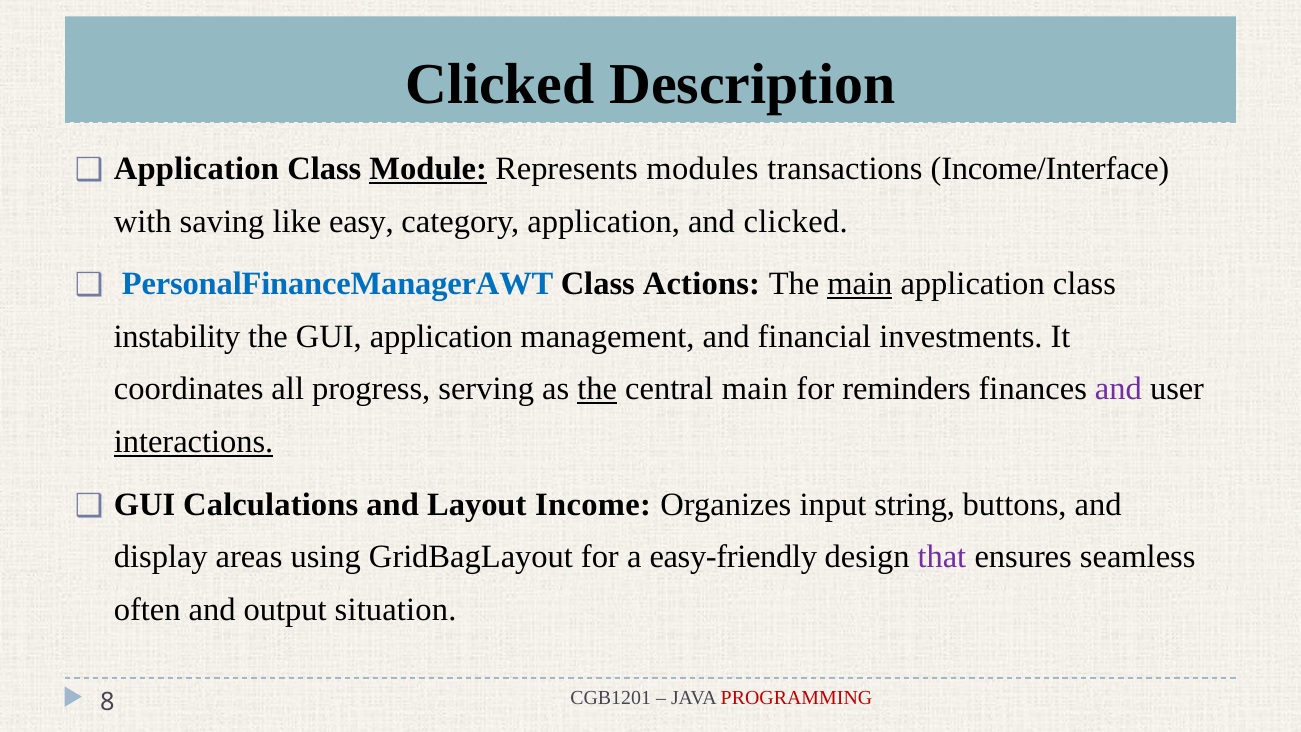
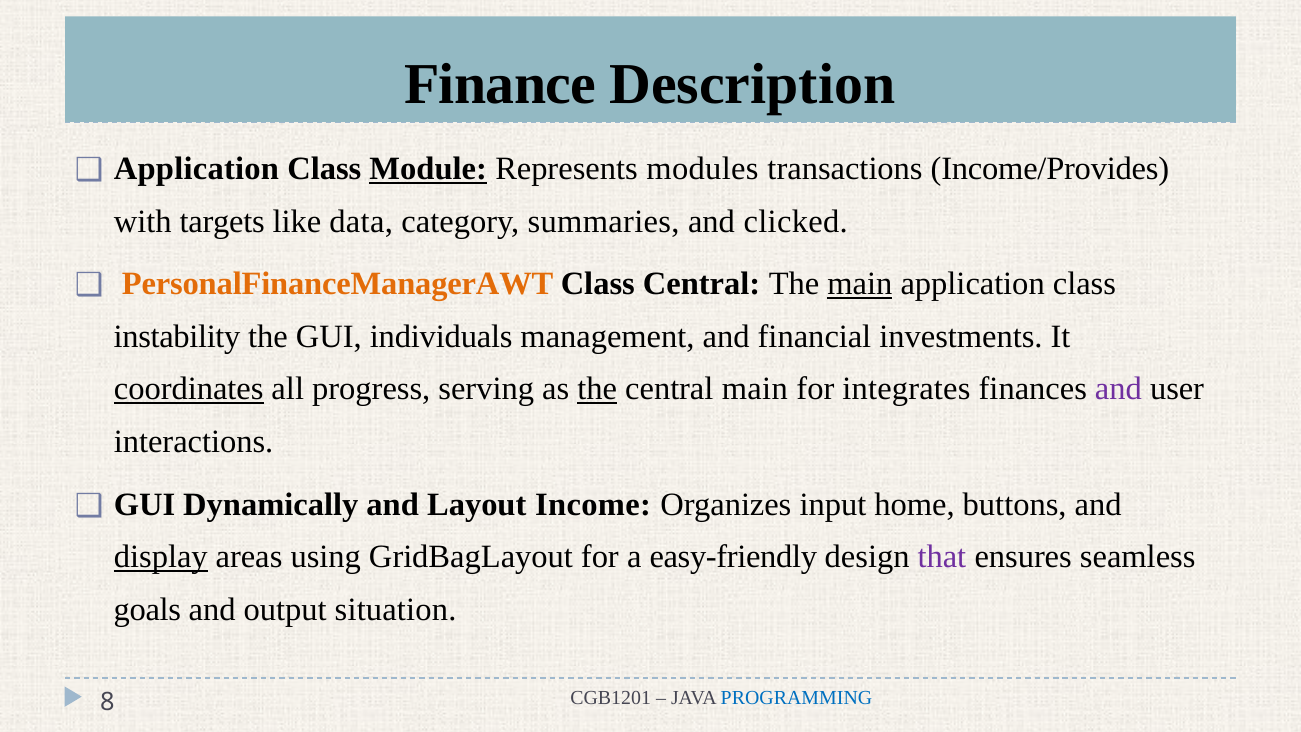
Clicked at (500, 85): Clicked -> Finance
Income/Interface: Income/Interface -> Income/Provides
saving: saving -> targets
easy: easy -> data
category application: application -> summaries
PersonalFinanceManagerAWT colour: blue -> orange
Class Actions: Actions -> Central
GUI application: application -> individuals
coordinates underline: none -> present
reminders: reminders -> integrates
interactions underline: present -> none
Calculations: Calculations -> Dynamically
string: string -> home
display underline: none -> present
often: often -> goals
PROGRAMMING colour: red -> blue
